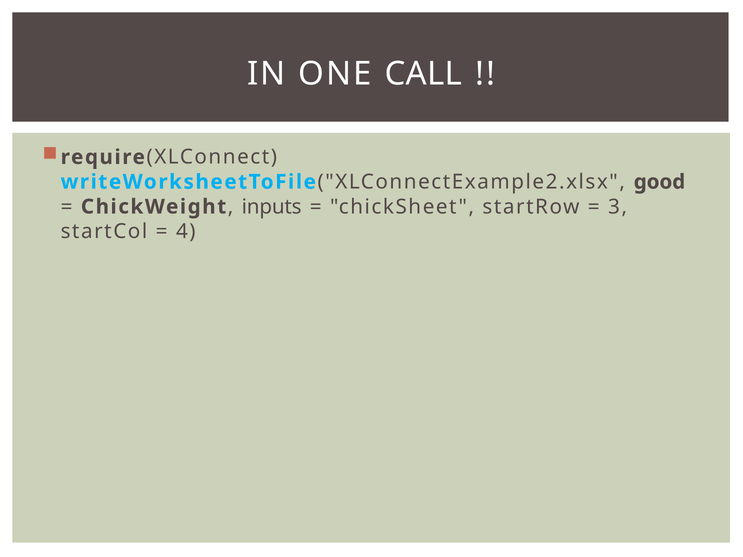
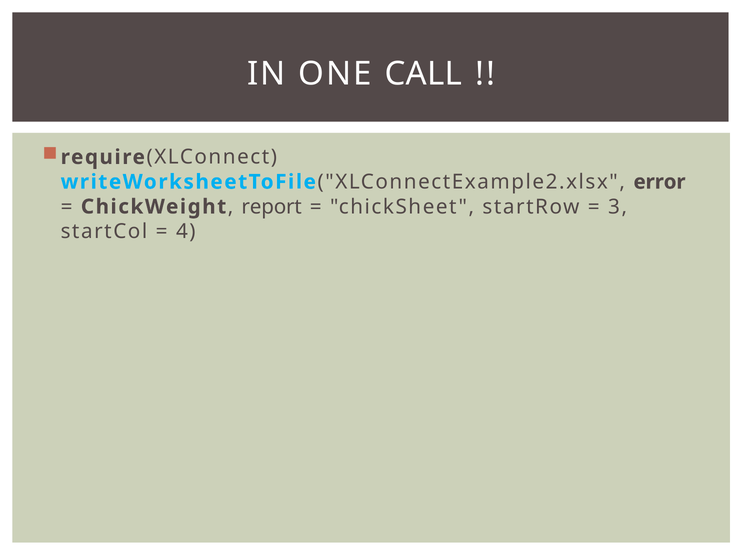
good: good -> error
inputs: inputs -> report
